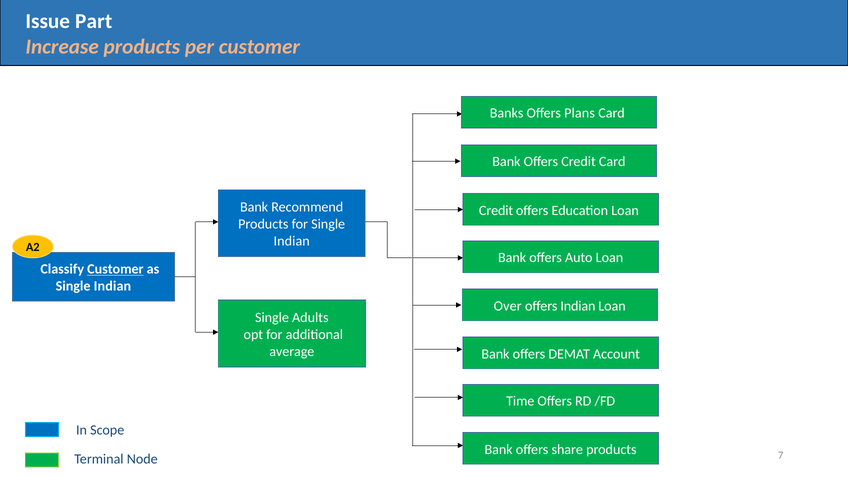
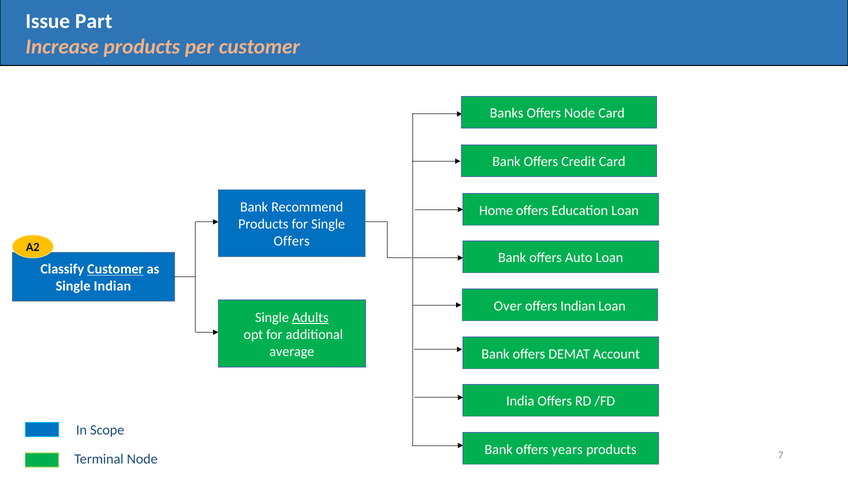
Offers Plans: Plans -> Node
Credit at (496, 210): Credit -> Home
Indian at (292, 241): Indian -> Offers
Adults underline: none -> present
Time: Time -> India
share: share -> years
